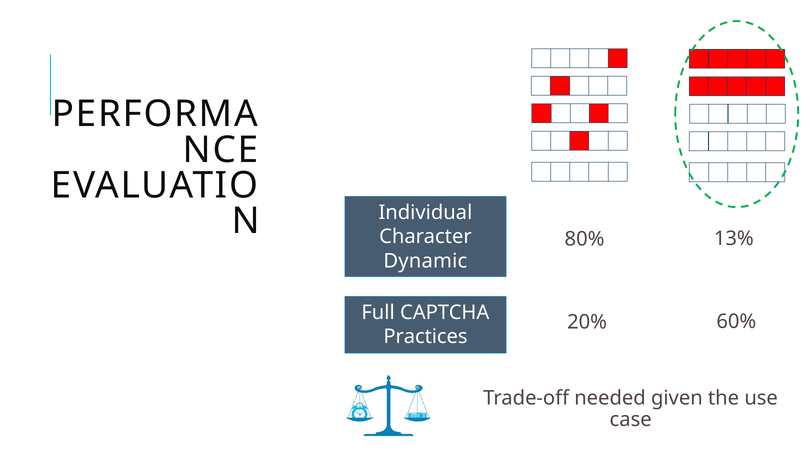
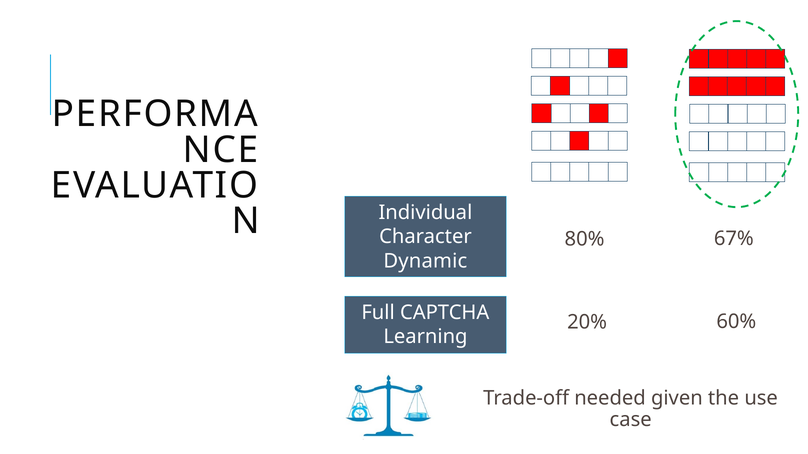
13%: 13% -> 67%
Practices: Practices -> Learning
